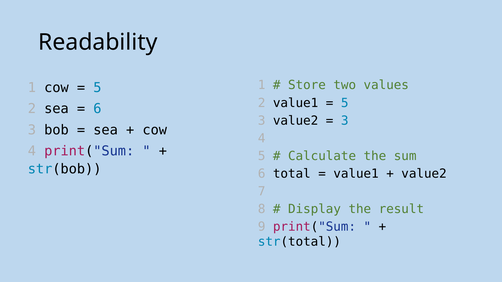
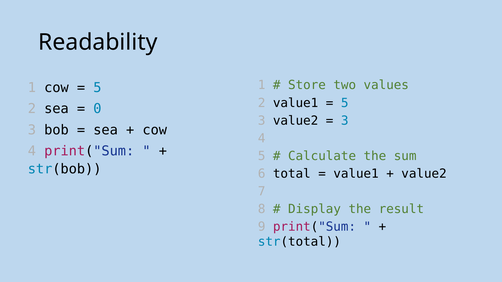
6 at (97, 109): 6 -> 0
